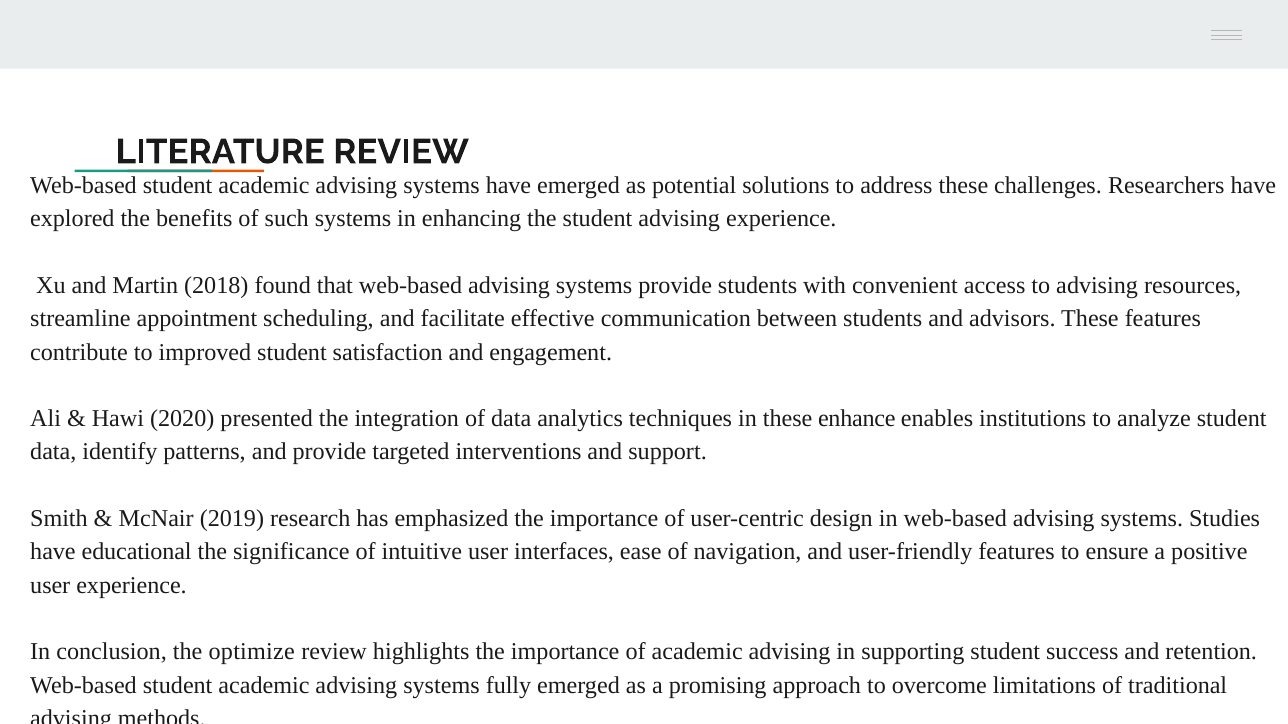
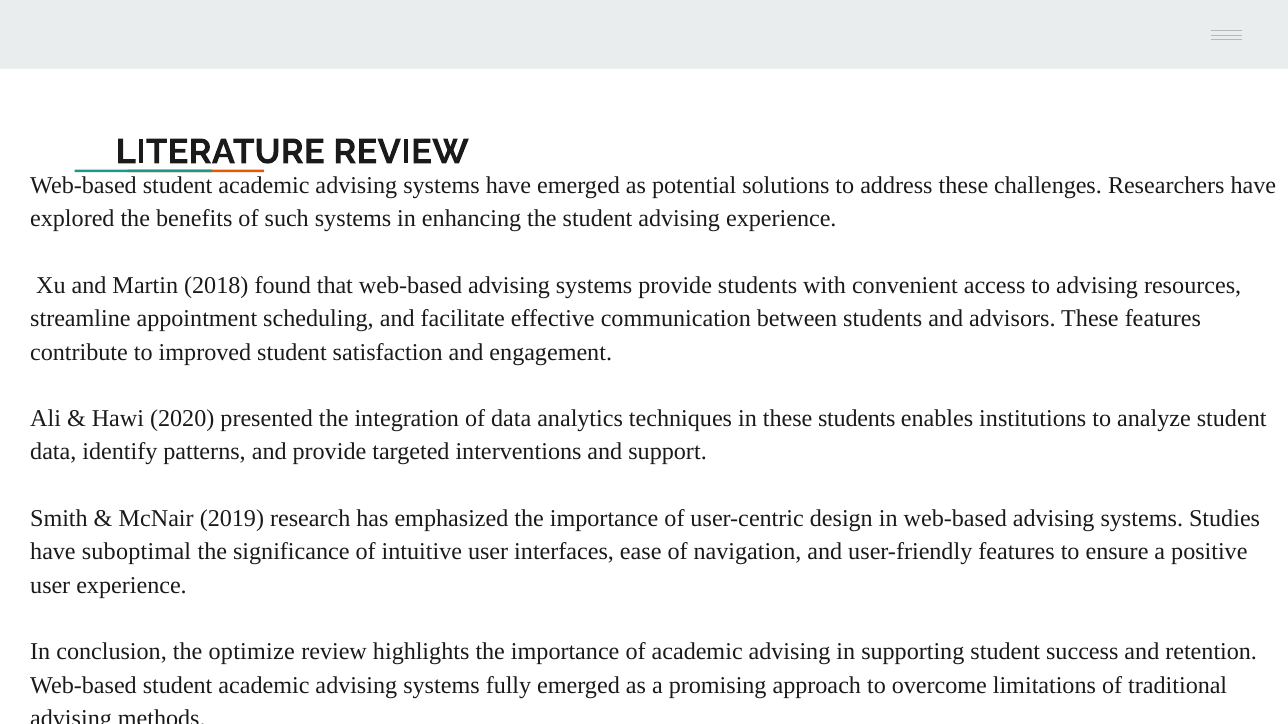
these enhance: enhance -> students
educational: educational -> suboptimal
